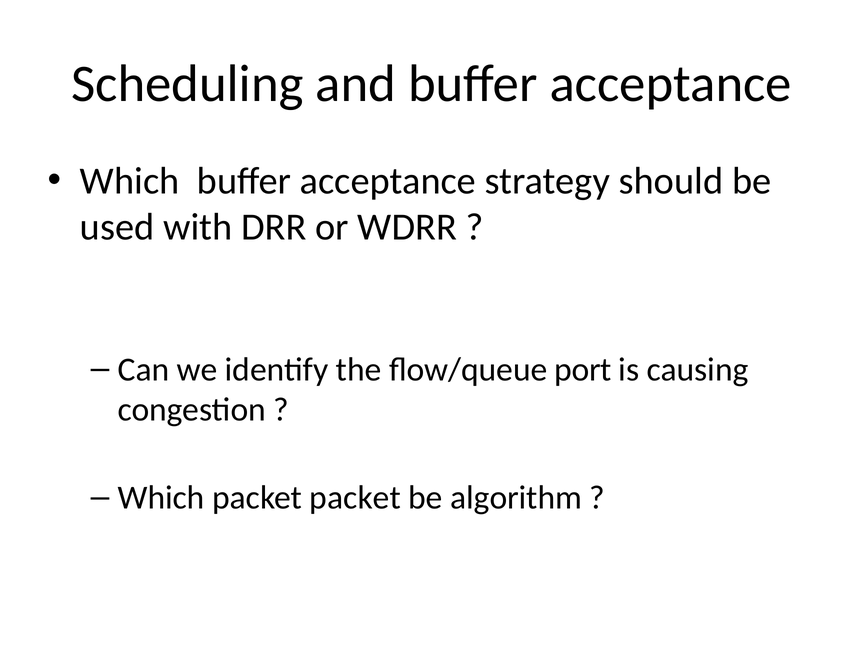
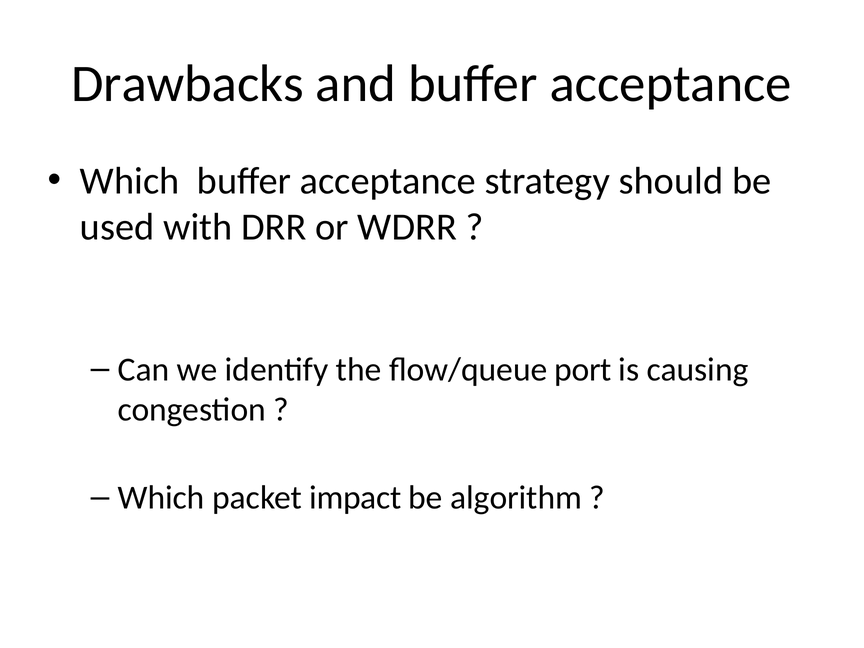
Scheduling: Scheduling -> Drawbacks
packet packet: packet -> impact
